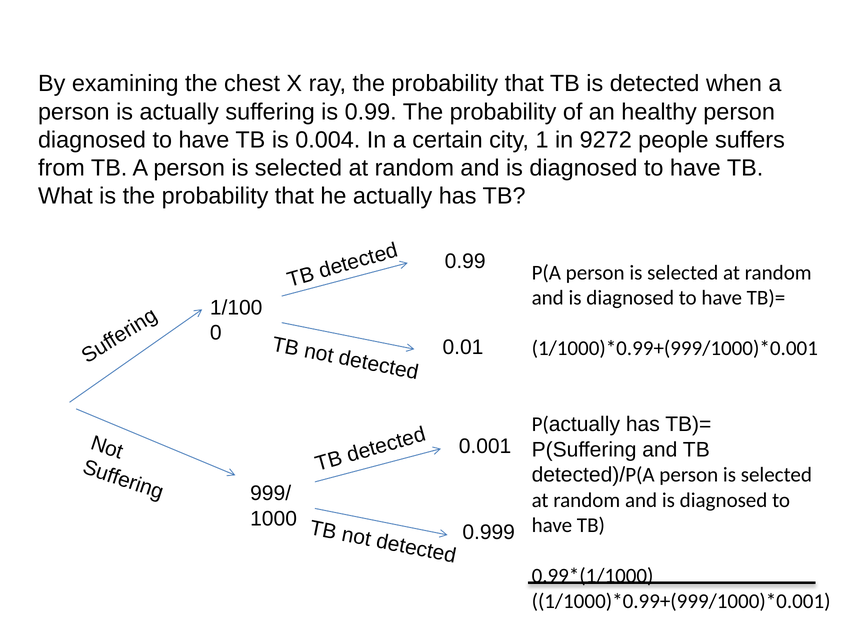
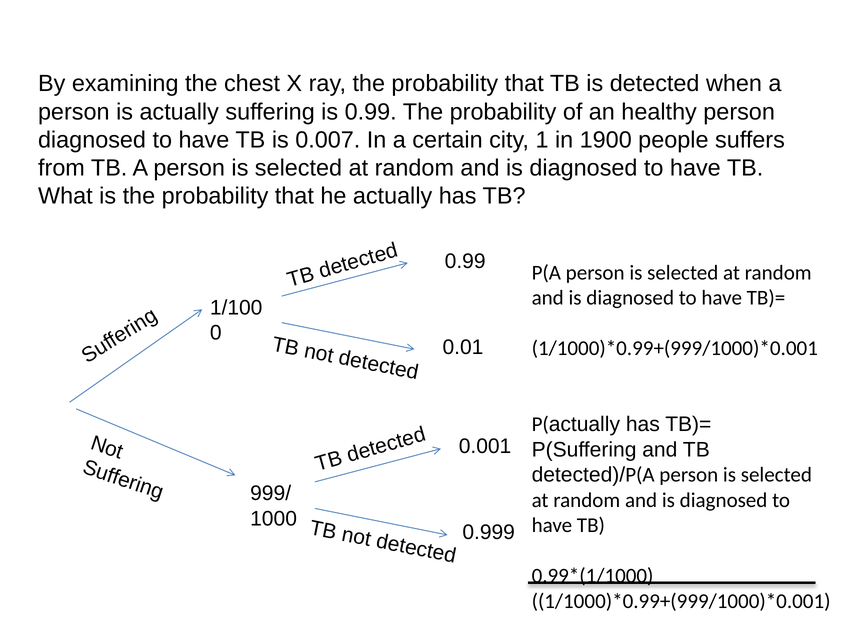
0.004: 0.004 -> 0.007
9272: 9272 -> 1900
